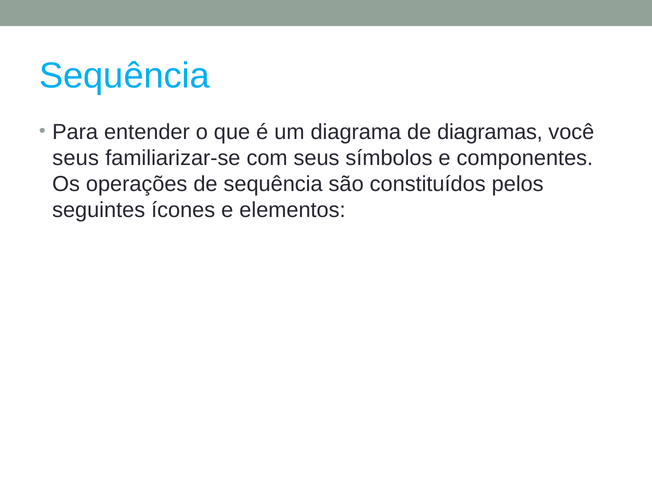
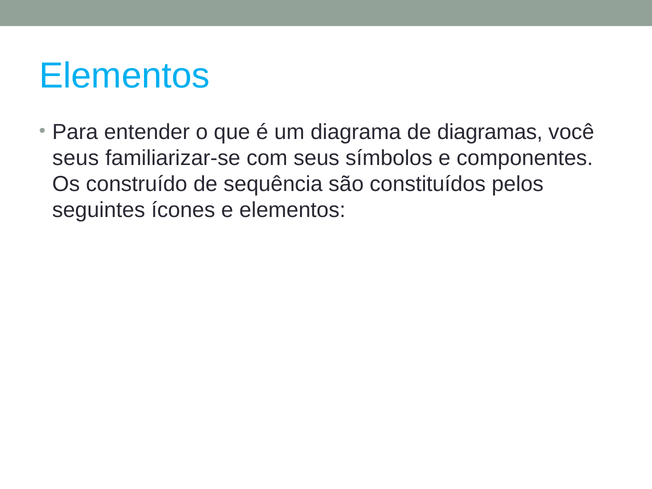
Sequência at (125, 76): Sequência -> Elementos
operações: operações -> construído
